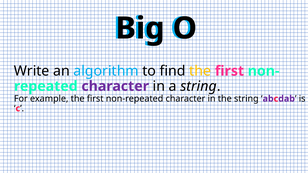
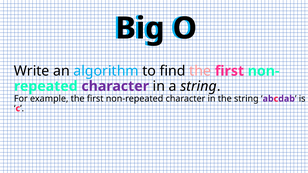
the at (200, 71) colour: yellow -> pink
